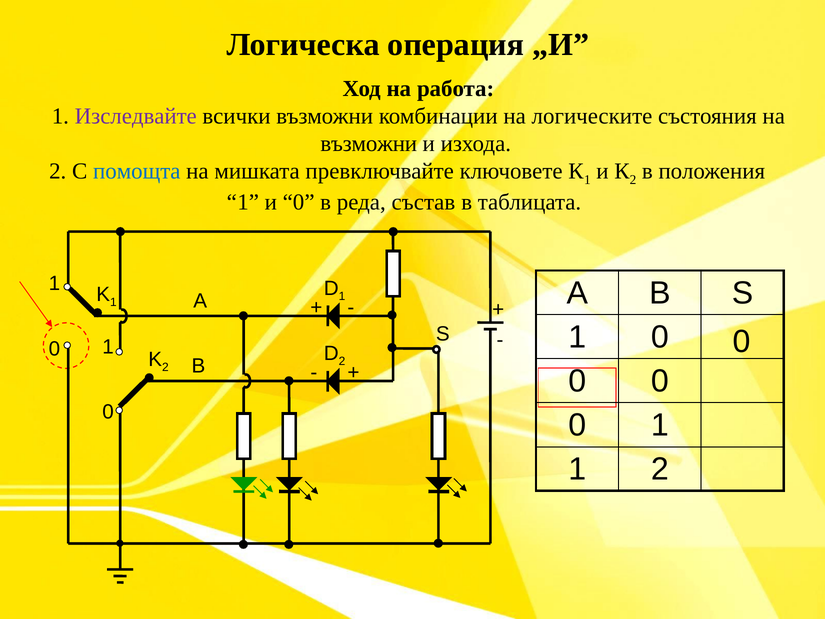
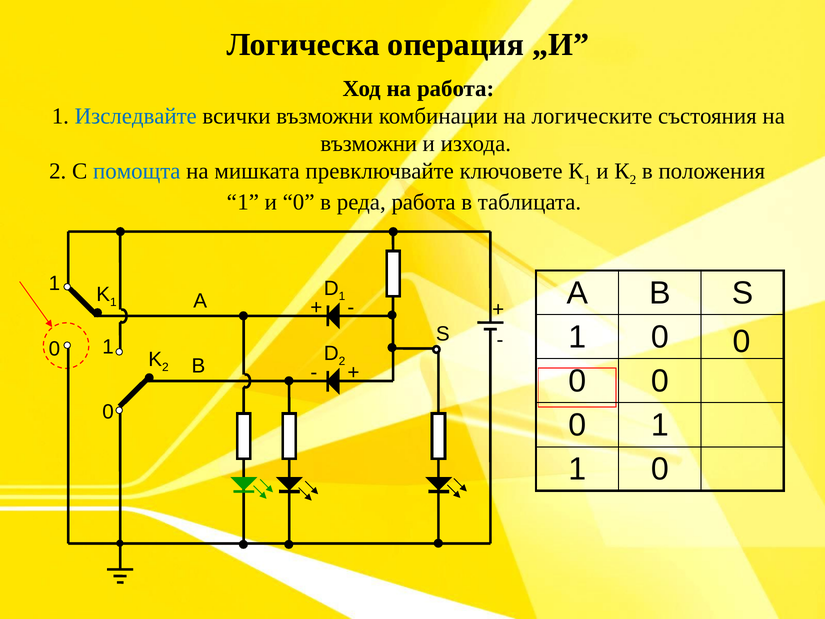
Изследвайте colour: purple -> blue
реда състав: състав -> работа
2 at (660, 469): 2 -> 0
